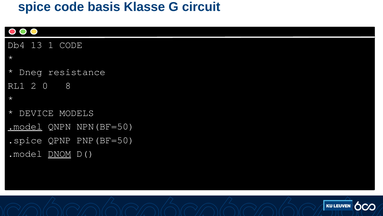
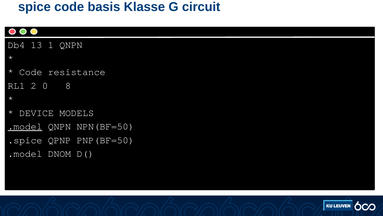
1 CODE: CODE -> QNPN
Dneg at (31, 72): Dneg -> Code
DNOM underline: present -> none
